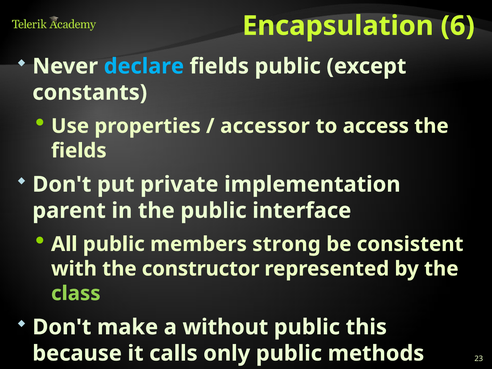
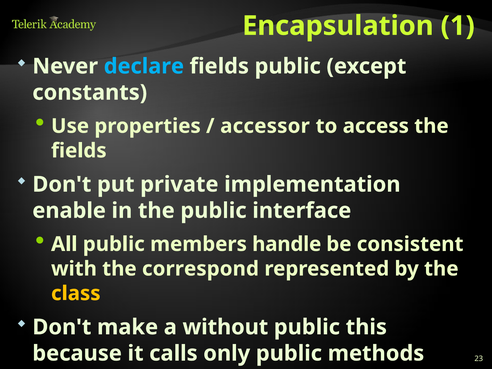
6: 6 -> 1
parent: parent -> enable
strong: strong -> handle
constructor: constructor -> correspond
class at (76, 293) colour: light green -> yellow
